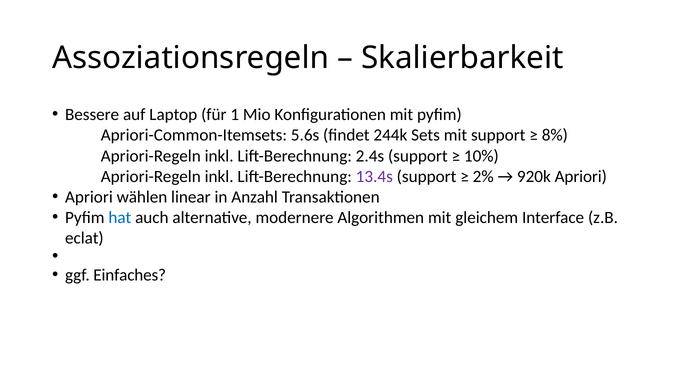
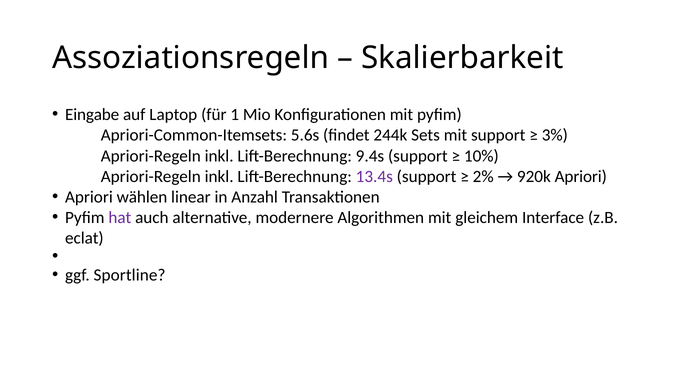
Bessere: Bessere -> Eingabe
8%: 8% -> 3%
2.4s: 2.4s -> 9.4s
hat colour: blue -> purple
Einfaches: Einfaches -> Sportline
